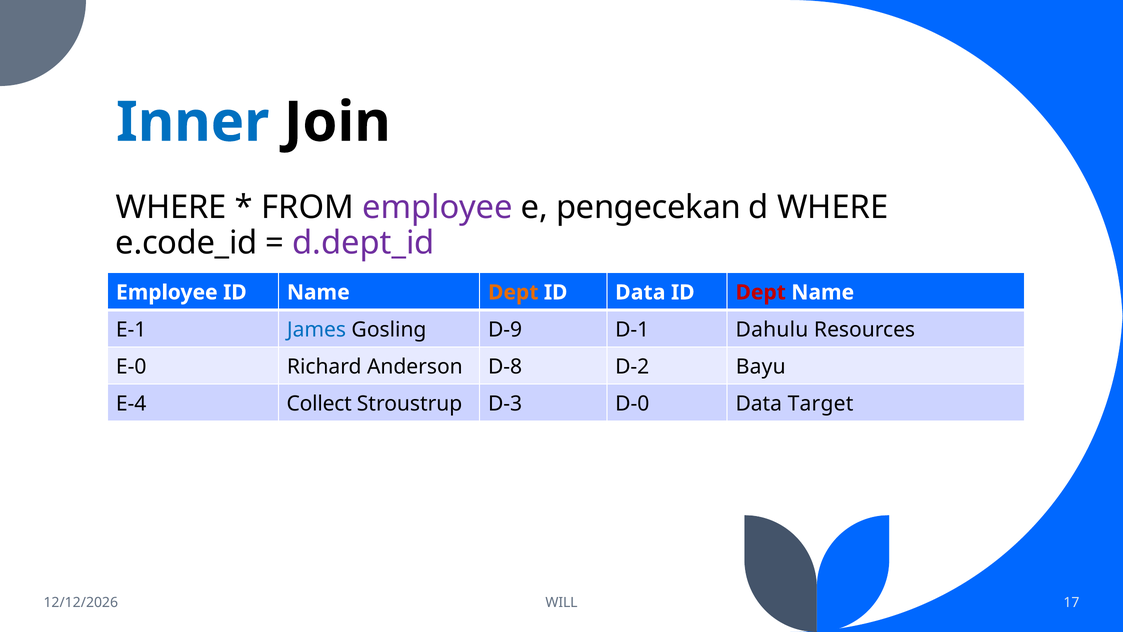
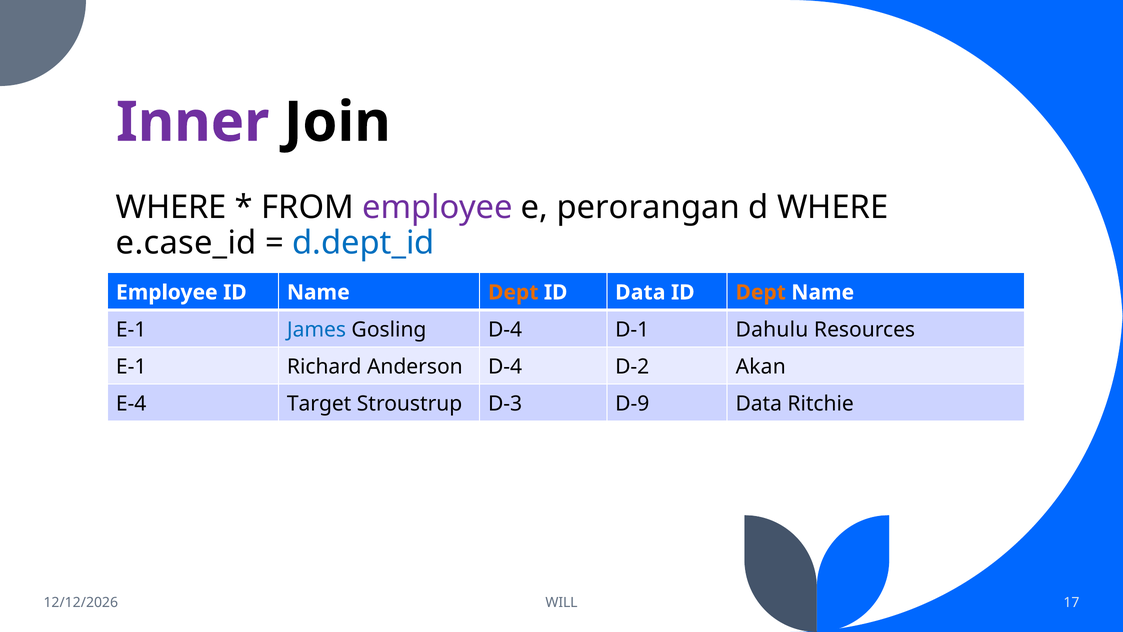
Inner colour: blue -> purple
pengecekan: pengecekan -> perorangan
e.code_id: e.code_id -> e.case_id
d.dept_id colour: purple -> blue
Dept at (761, 292) colour: red -> orange
Gosling D-9: D-9 -> D-4
E-0 at (131, 366): E-0 -> E-1
Anderson D-8: D-8 -> D-4
Bayu: Bayu -> Akan
Collect: Collect -> Target
D-0: D-0 -> D-9
Target: Target -> Ritchie
